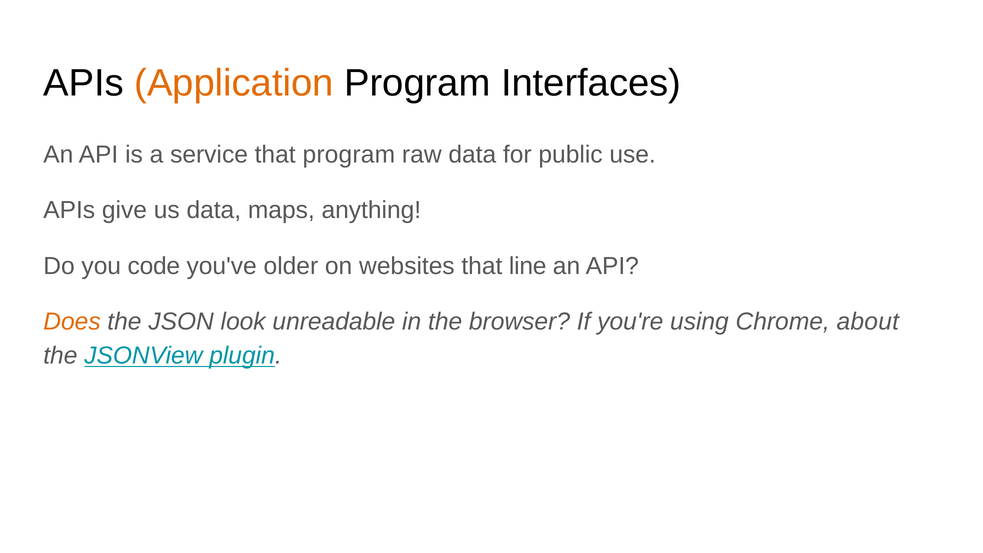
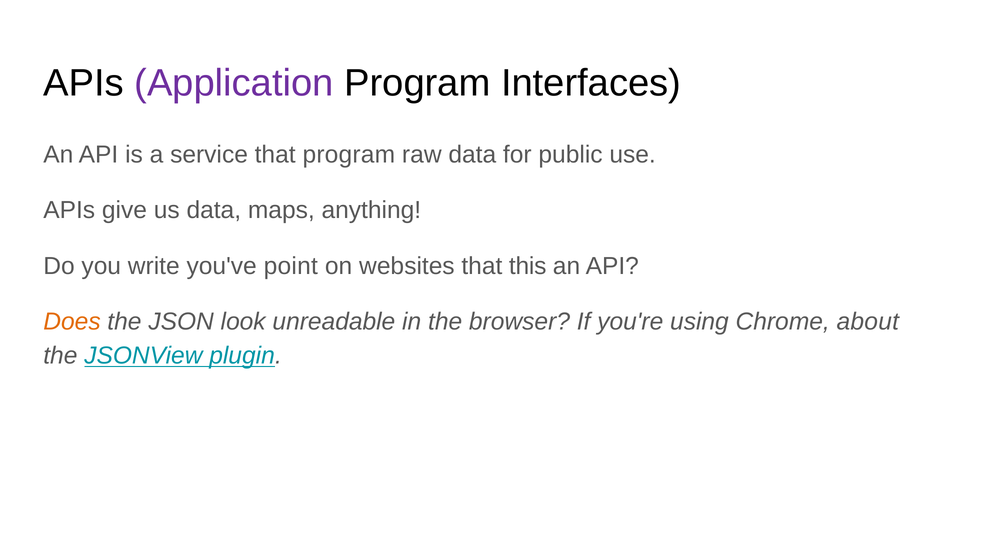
Application colour: orange -> purple
code: code -> write
older: older -> point
line: line -> this
